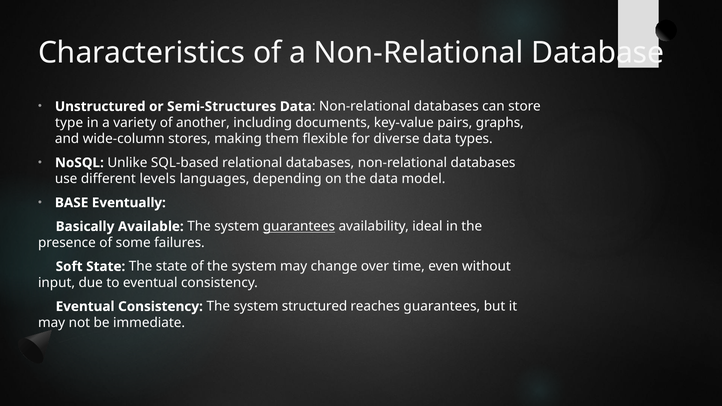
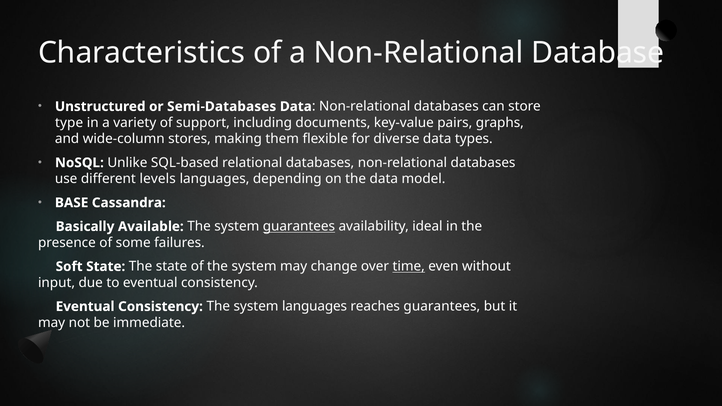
Semi-Structures: Semi-Structures -> Semi-Databases
another: another -> support
Eventually: Eventually -> Cassandra
time underline: none -> present
system structured: structured -> languages
